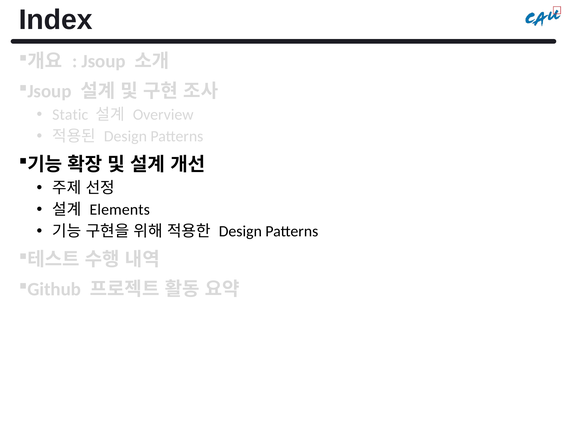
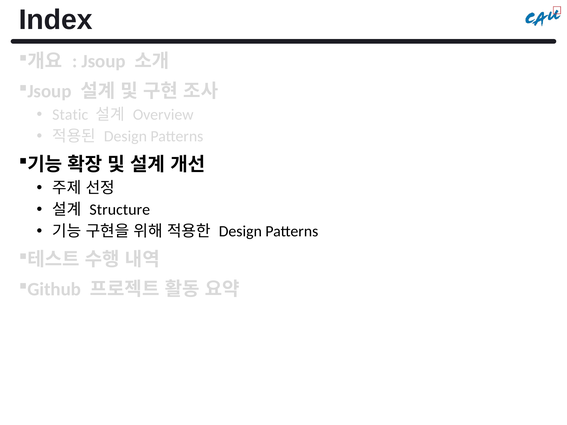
Elements: Elements -> Structure
